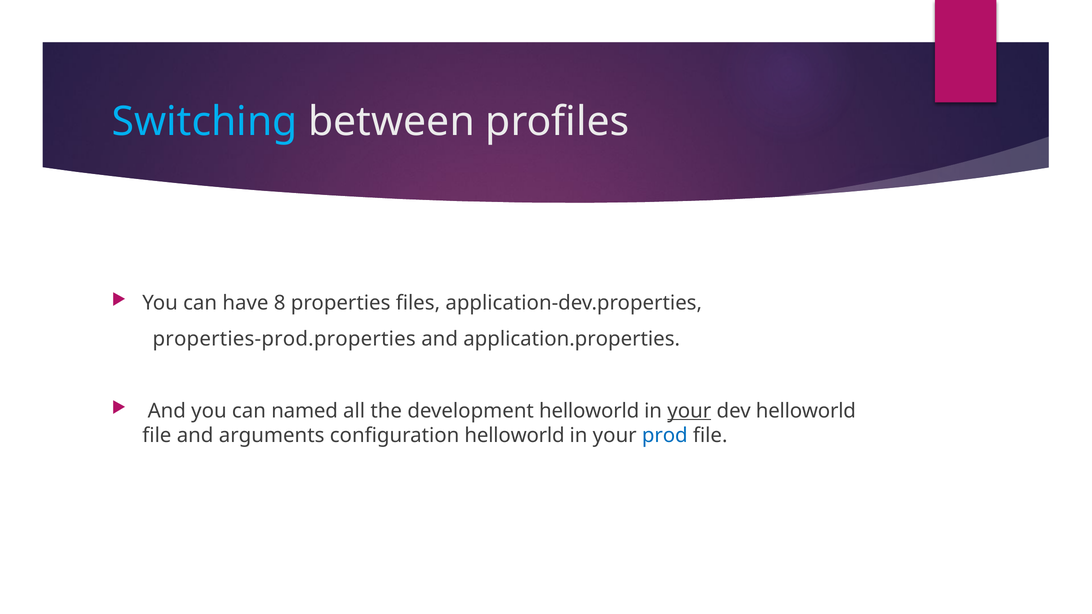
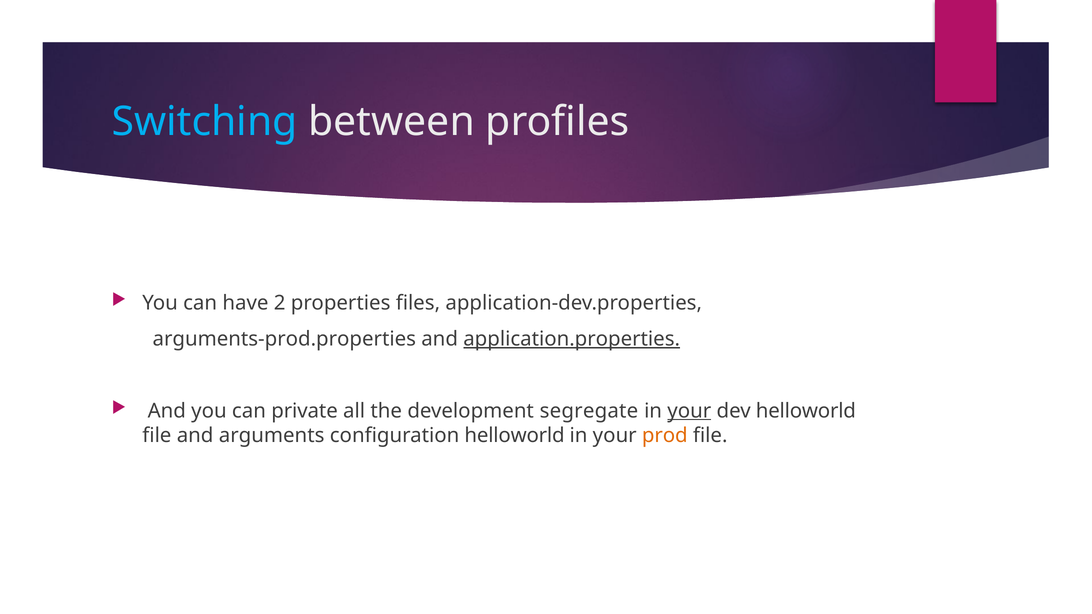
8: 8 -> 2
properties-prod.properties: properties-prod.properties -> arguments-prod.properties
application.properties underline: none -> present
named: named -> private
development helloworld: helloworld -> segregate
prod colour: blue -> orange
